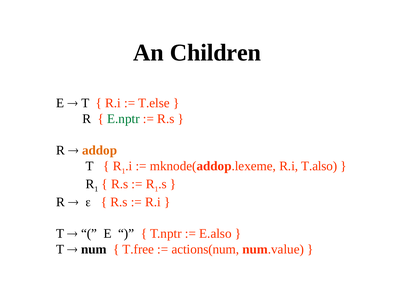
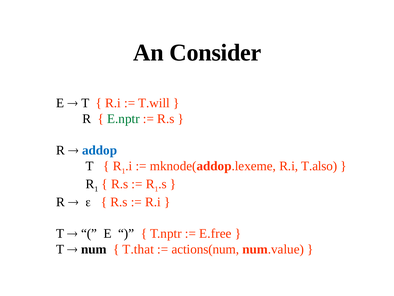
Children: Children -> Consider
T.else: T.else -> T.will
addop colour: orange -> blue
E.also: E.also -> E.free
T.free: T.free -> T.that
